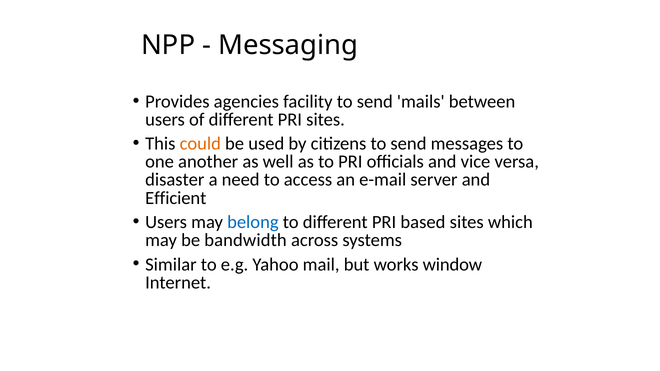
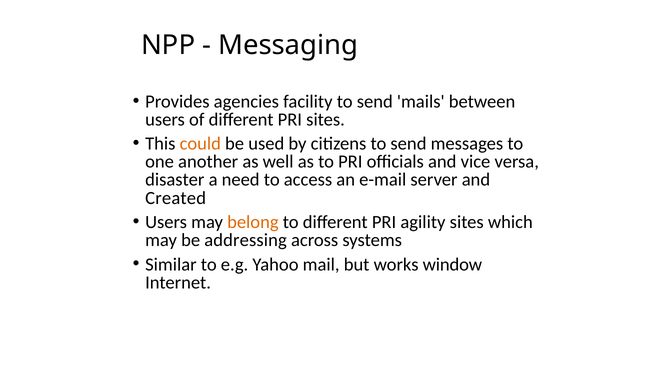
Efficient: Efficient -> Created
belong colour: blue -> orange
based: based -> agility
bandwidth: bandwidth -> addressing
